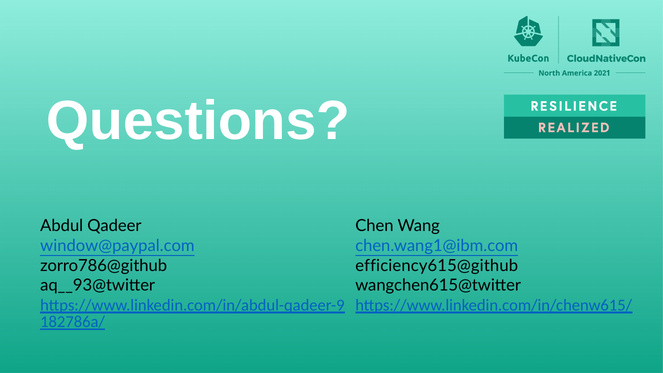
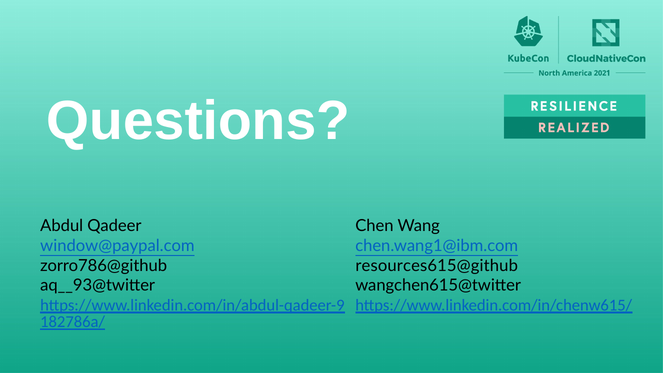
efficiency615@github: efficiency615@github -> resources615@github
